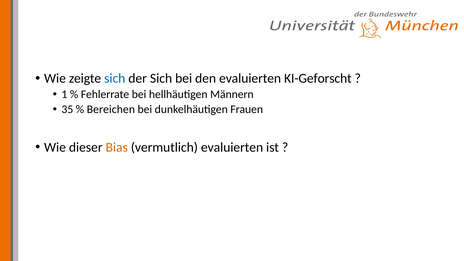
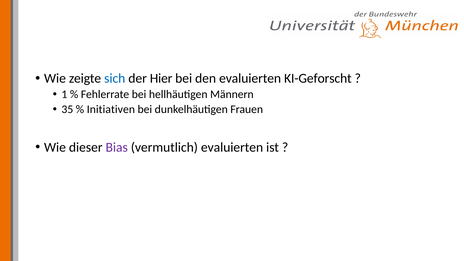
der Sich: Sich -> Hier
Bereichen: Bereichen -> Initiativen
Bias colour: orange -> purple
